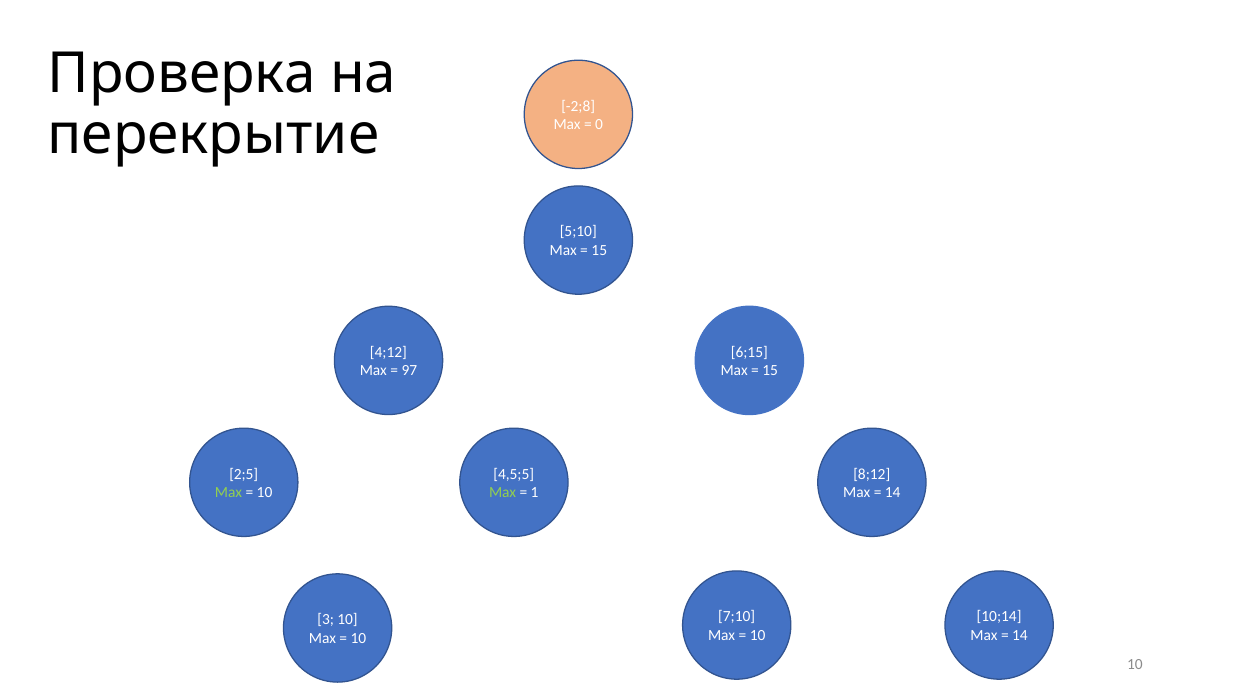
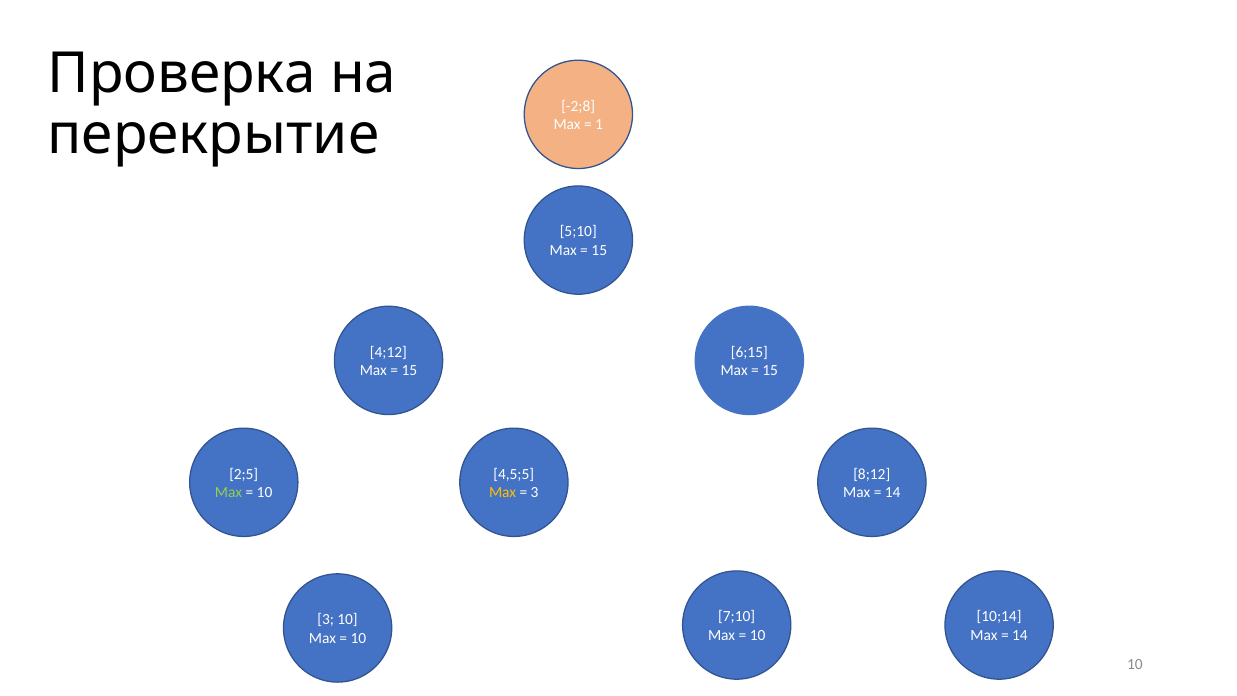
0: 0 -> 1
97 at (409, 371): 97 -> 15
Max at (503, 492) colour: light green -> yellow
1 at (535, 492): 1 -> 3
